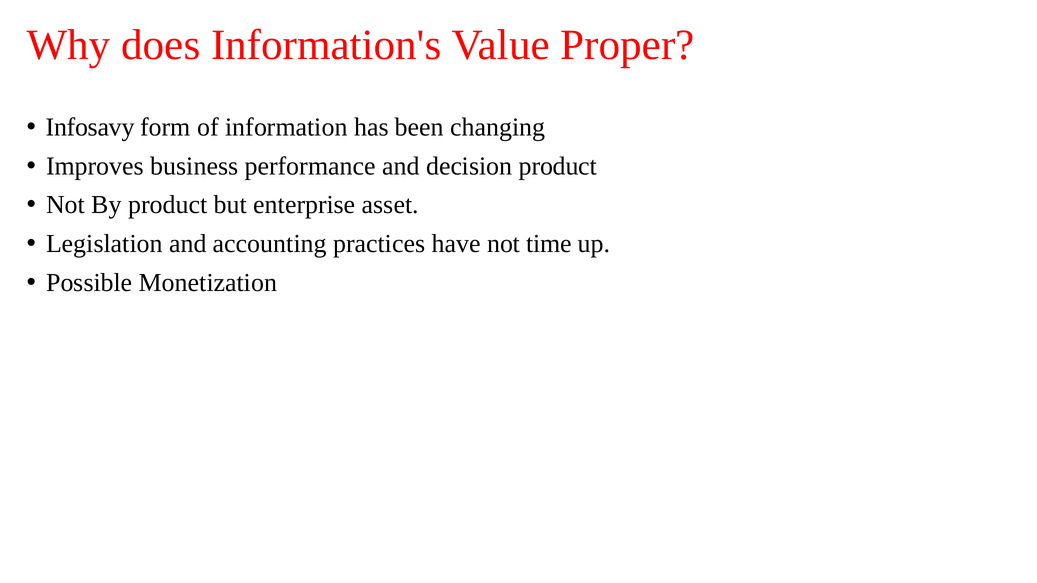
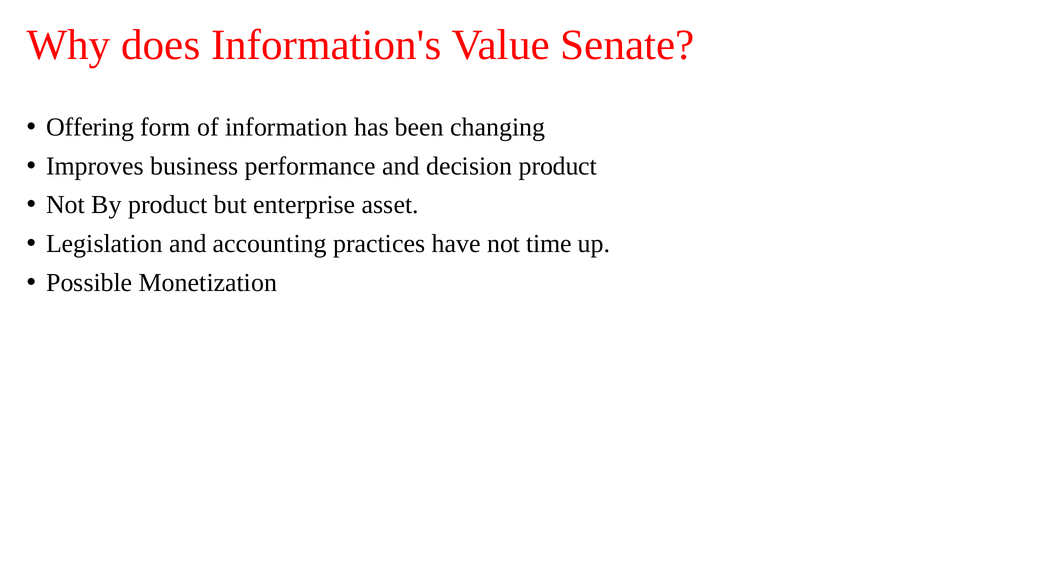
Proper: Proper -> Senate
Infosavy: Infosavy -> Offering
